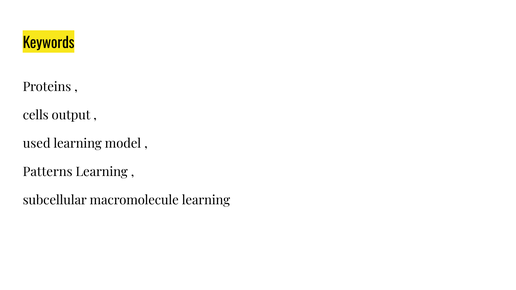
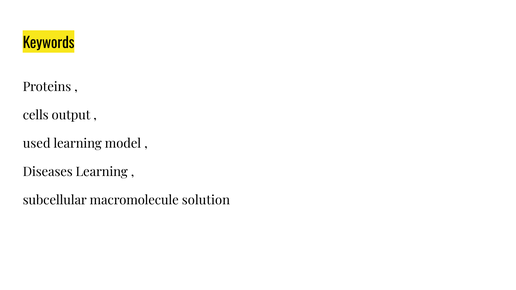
Patterns: Patterns -> Diseases
macromolecule learning: learning -> solution
